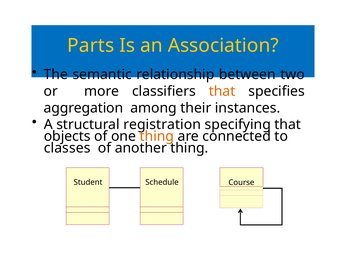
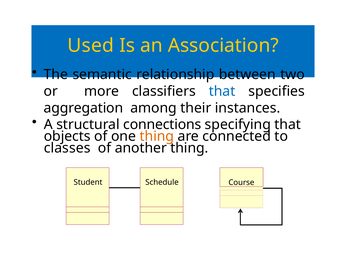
Parts: Parts -> Used
that at (222, 91) colour: orange -> blue
registration: registration -> connections
